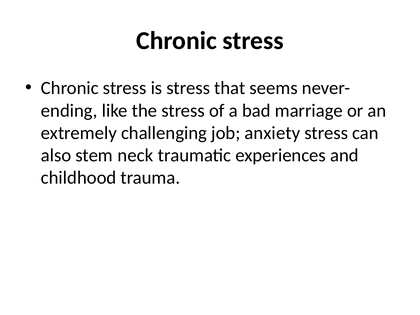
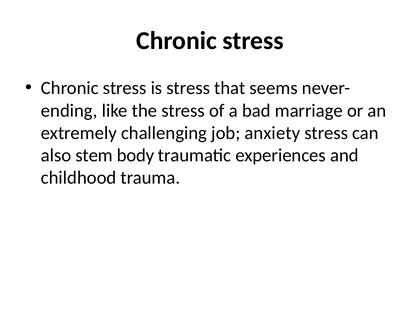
neck: neck -> body
